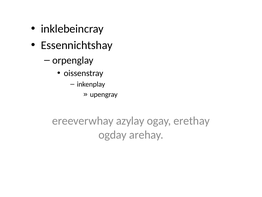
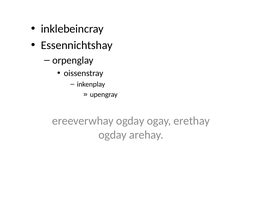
ereeverwhay azylay: azylay -> ogday
